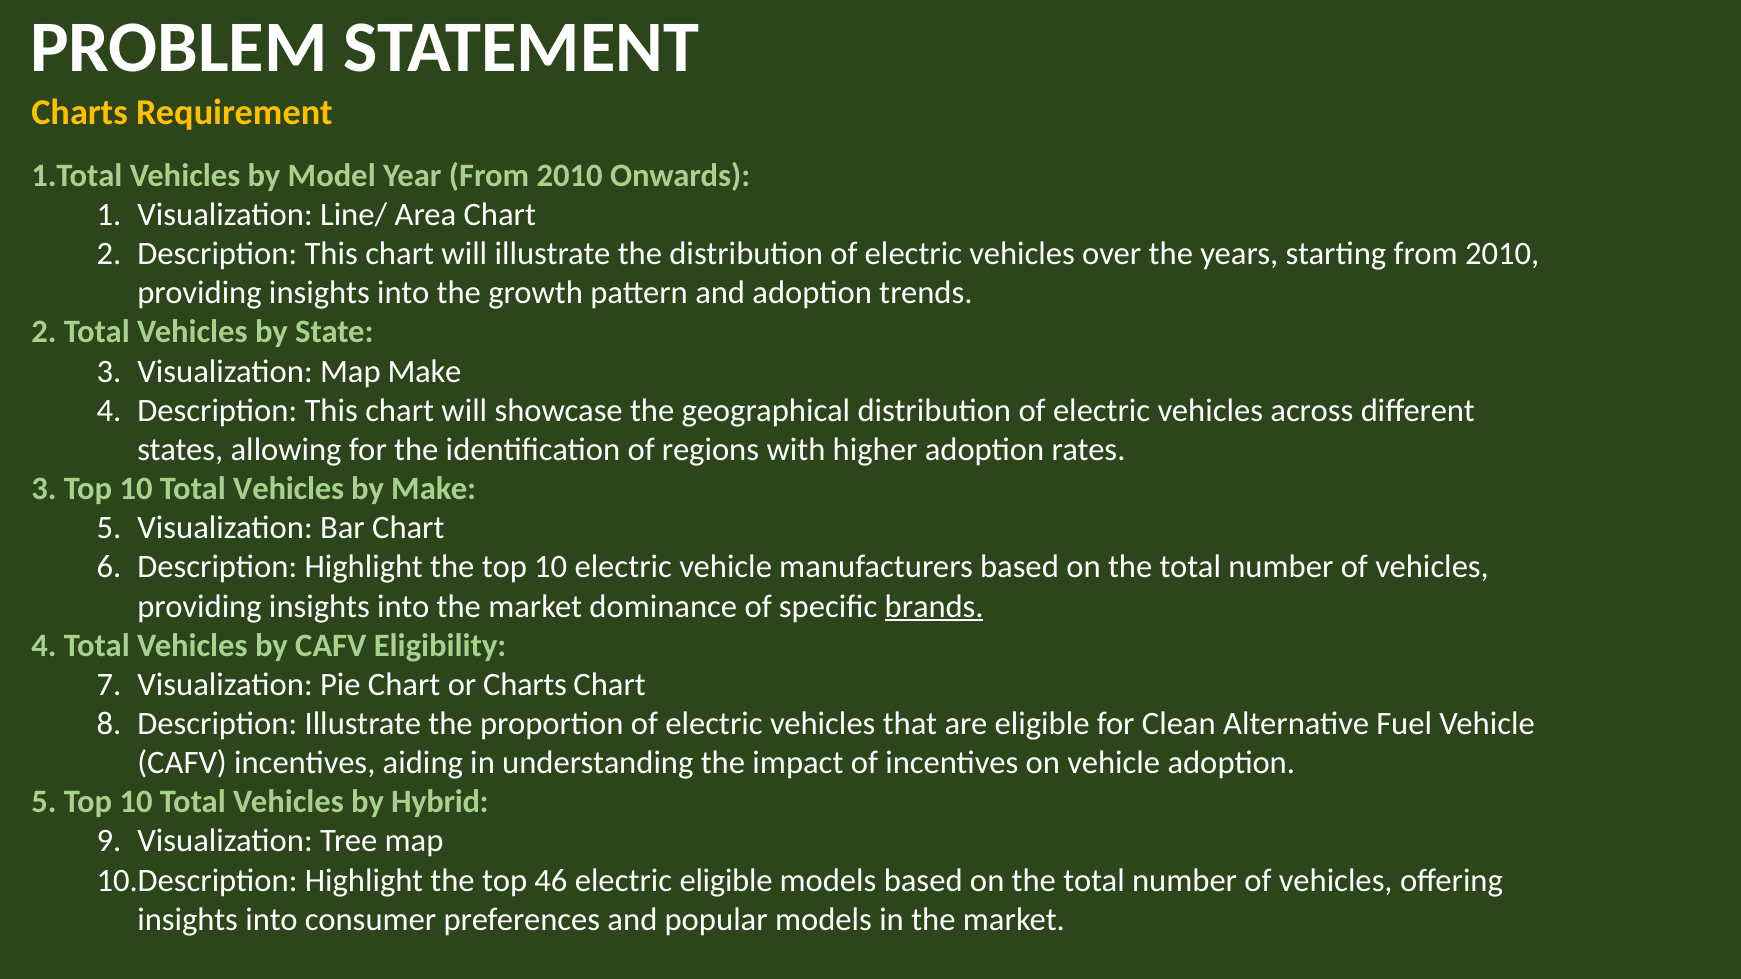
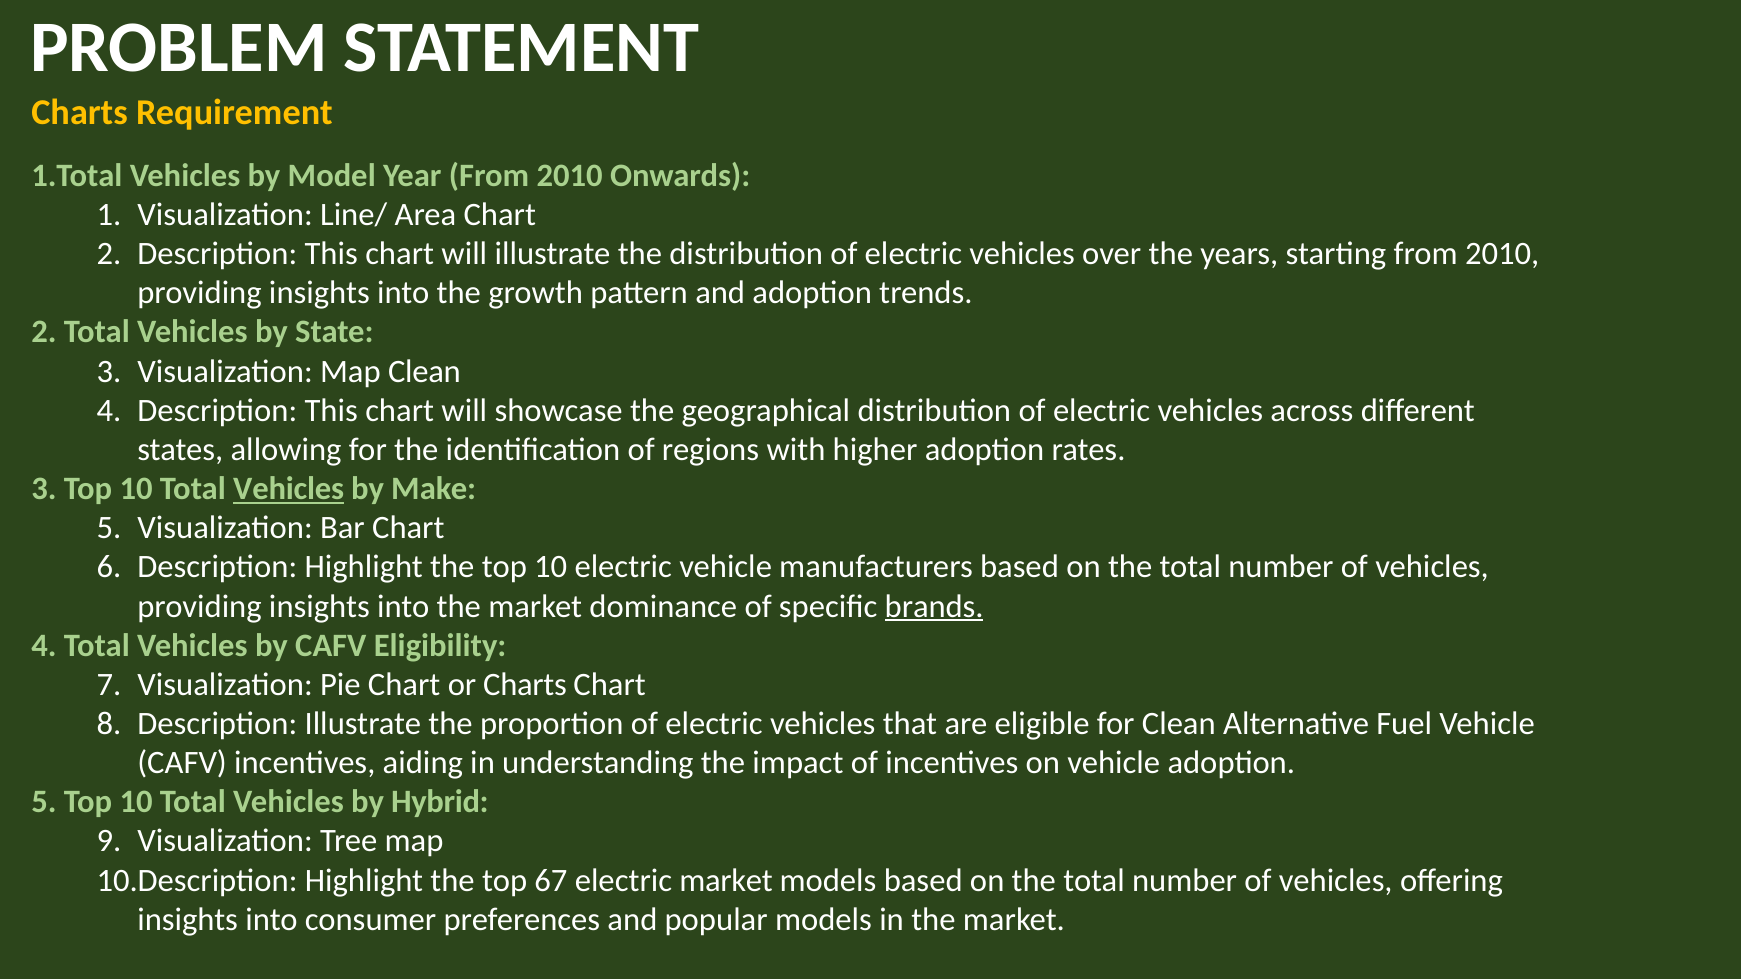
Map Make: Make -> Clean
Vehicles at (289, 489) underline: none -> present
46: 46 -> 67
electric eligible: eligible -> market
